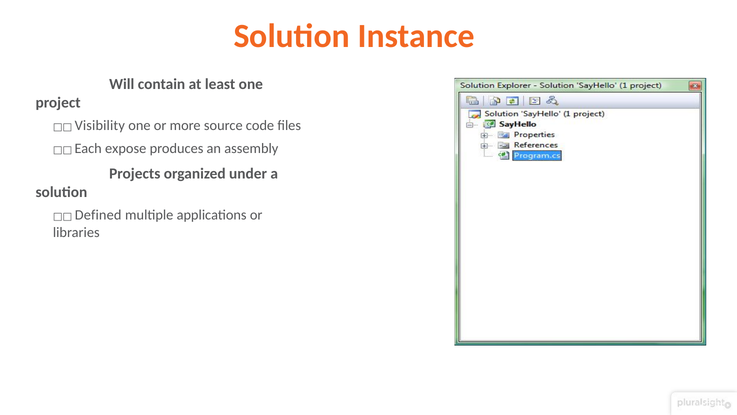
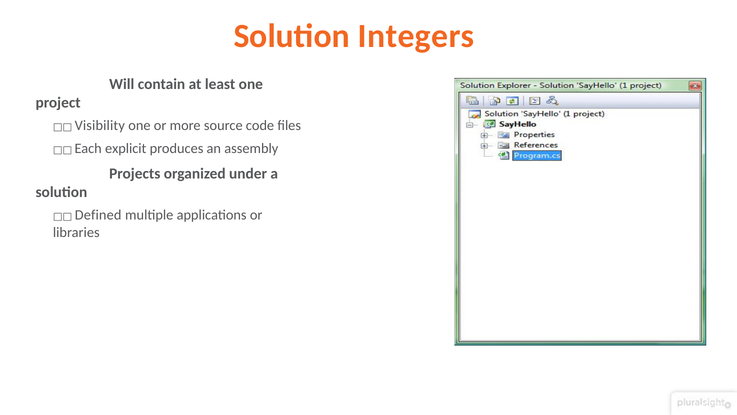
Instance: Instance -> Integers
expose: expose -> explicit
